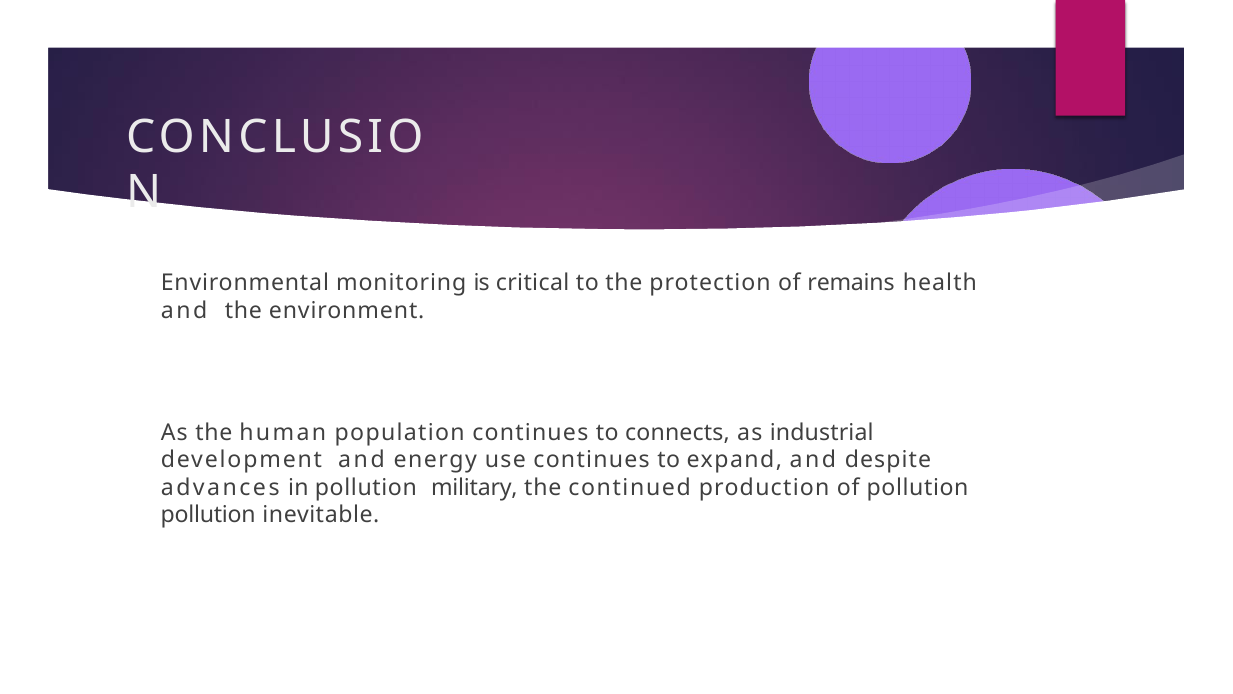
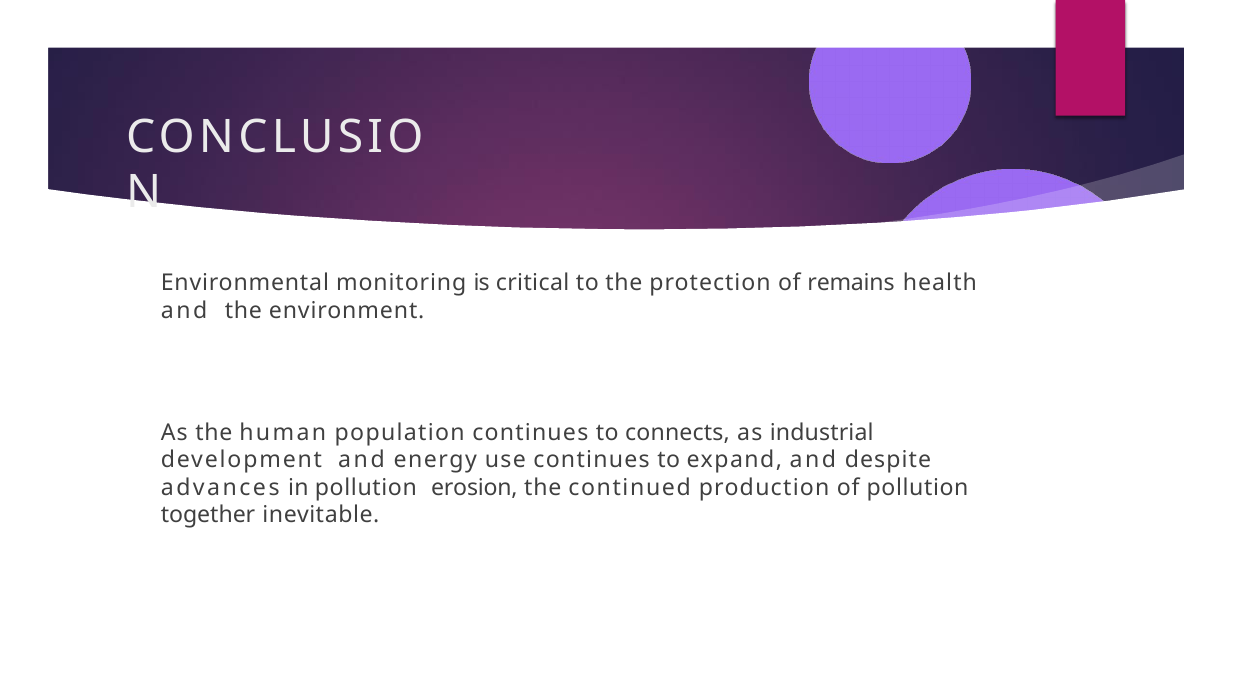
military: military -> erosion
pollution at (208, 515): pollution -> together
